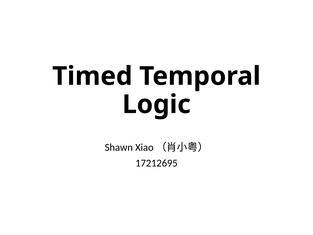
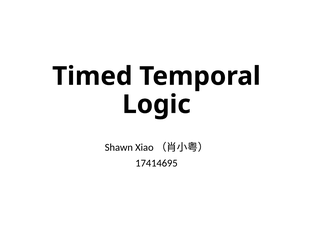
17212695: 17212695 -> 17414695
